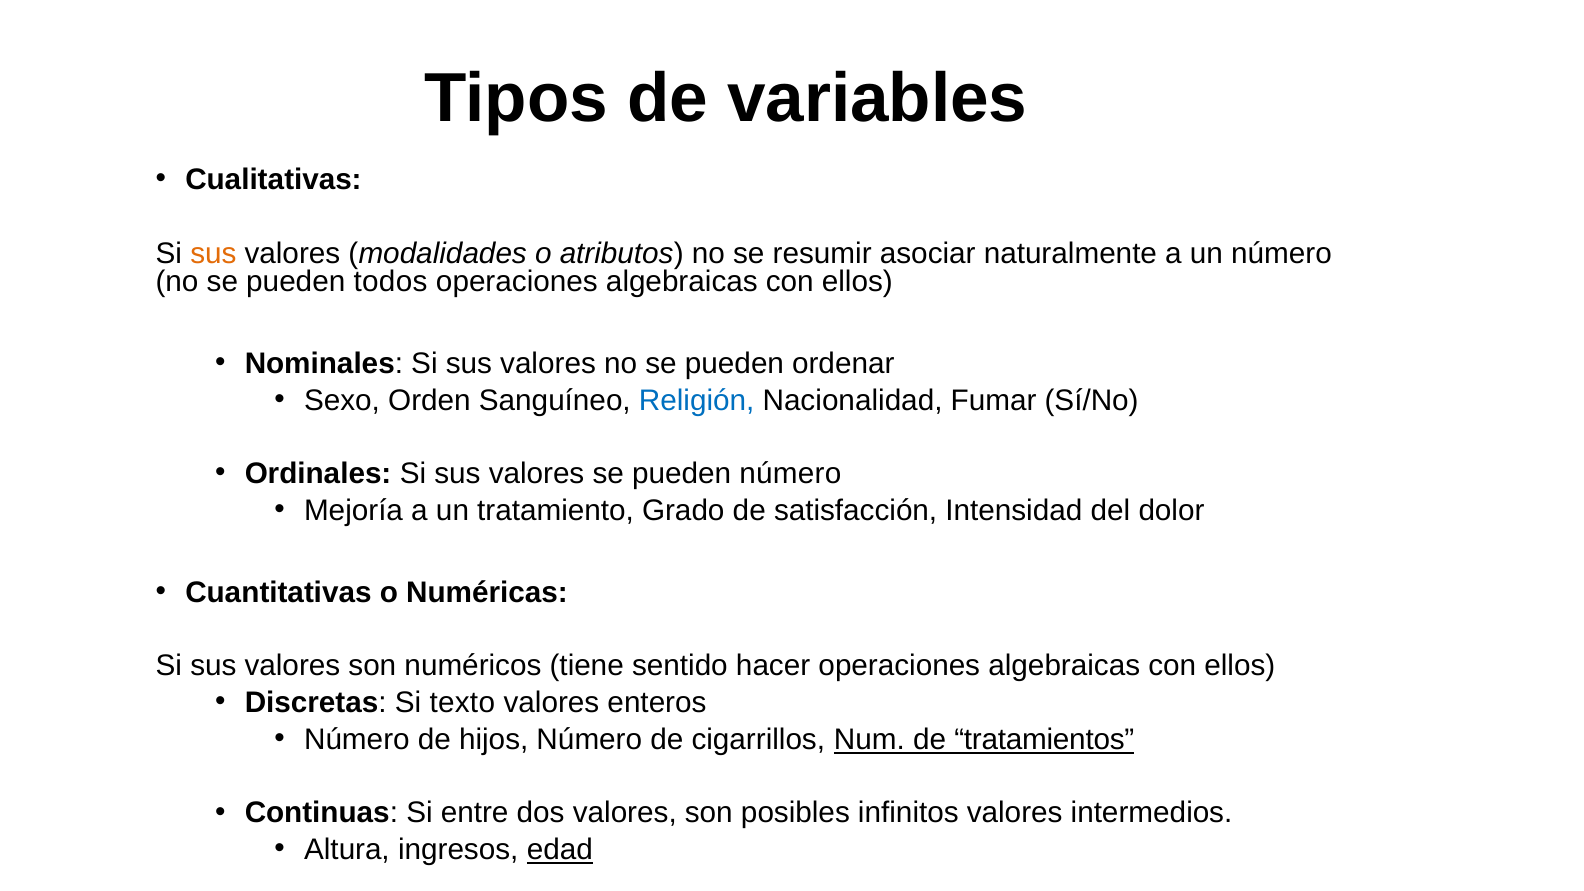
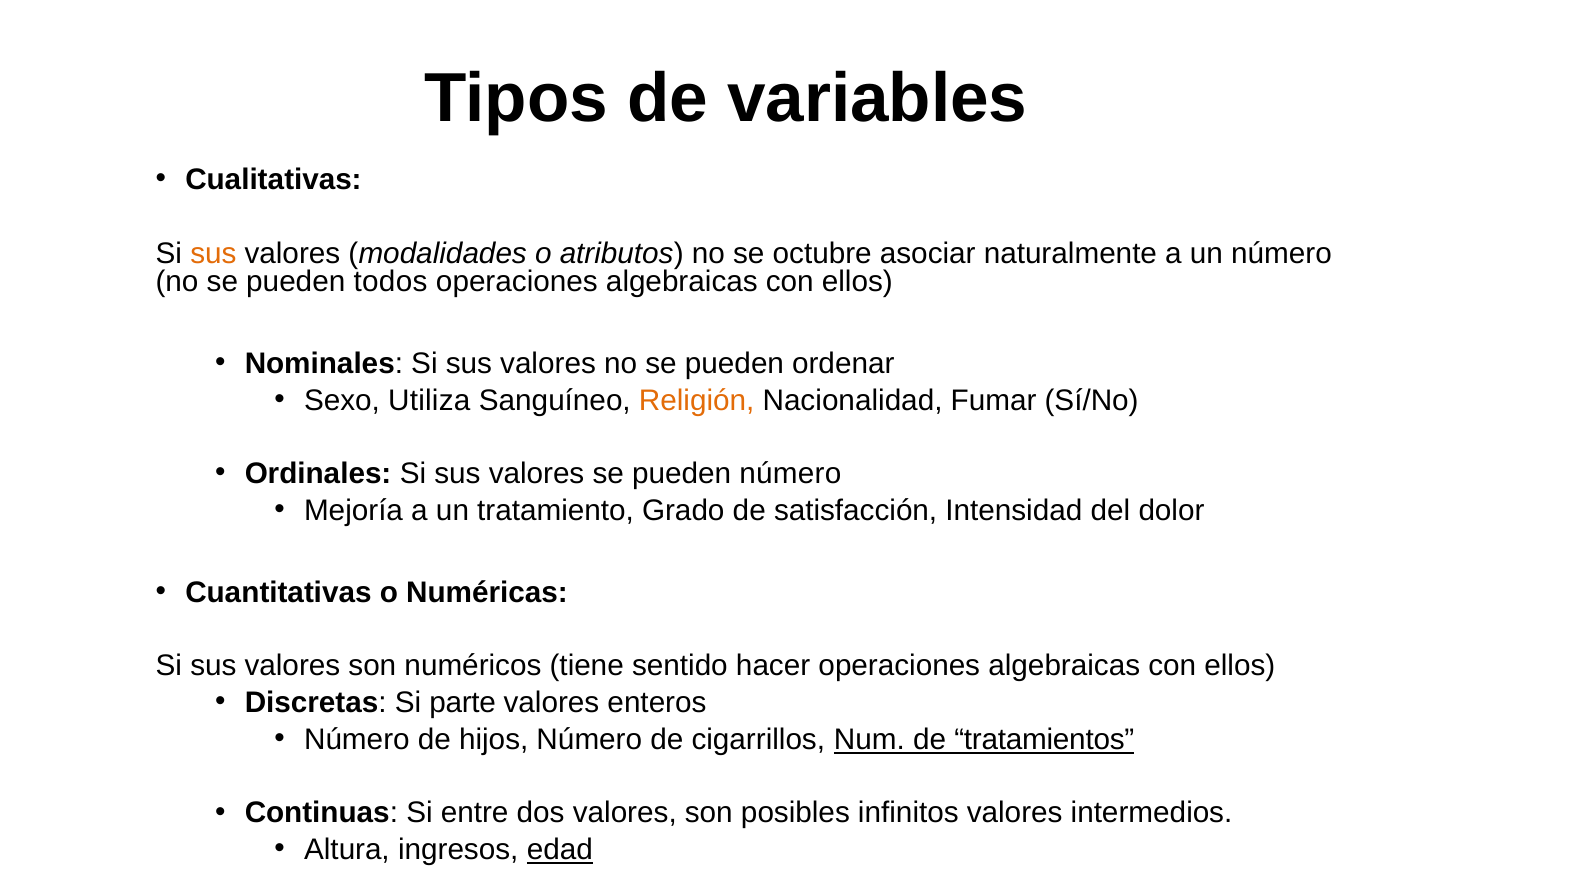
resumir: resumir -> octubre
Orden: Orden -> Utiliza
Religión colour: blue -> orange
texto: texto -> parte
